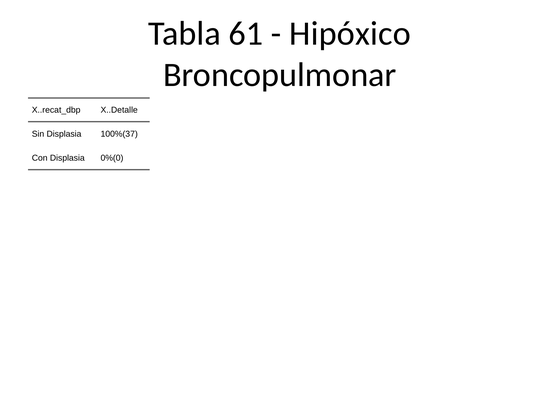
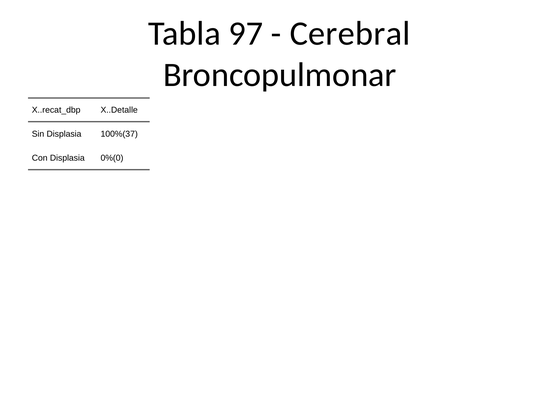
61: 61 -> 97
Hipóxico: Hipóxico -> Cerebral
